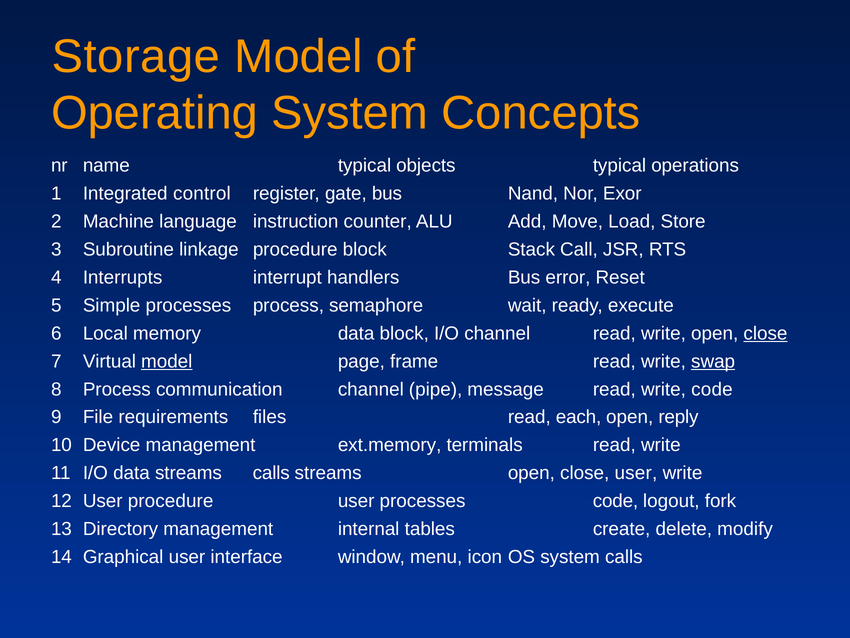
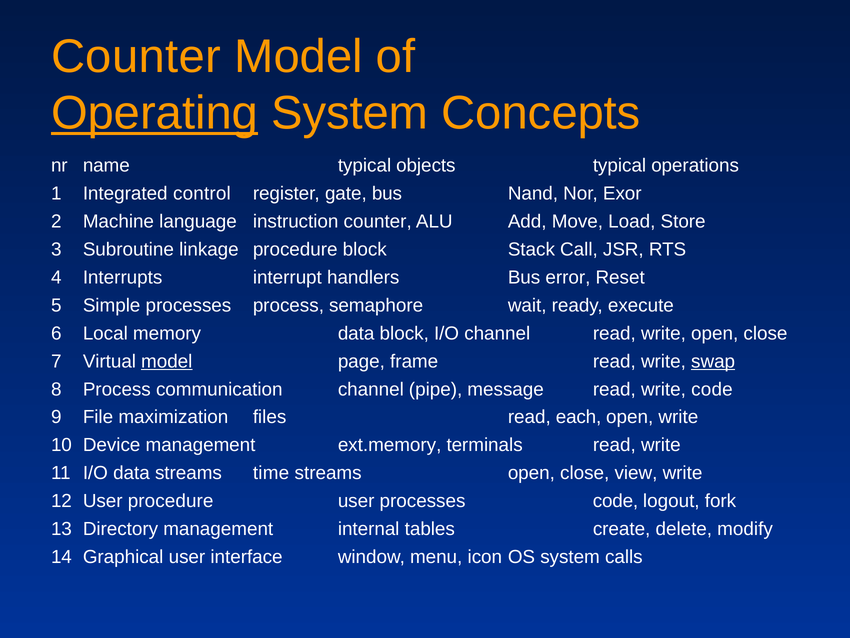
Storage at (136, 56): Storage -> Counter
Operating underline: none -> present
close at (765, 333) underline: present -> none
requirements: requirements -> maximization
open reply: reply -> write
streams calls: calls -> time
close user: user -> view
